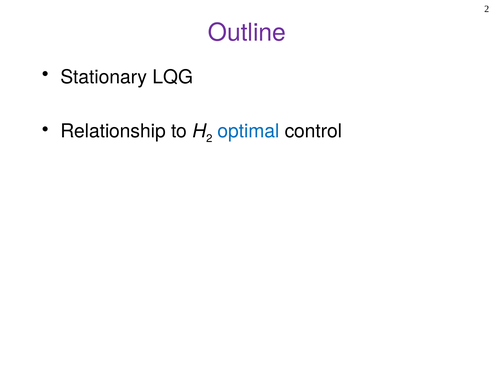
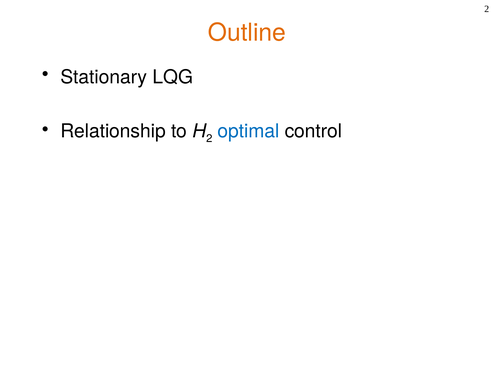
Outline colour: purple -> orange
